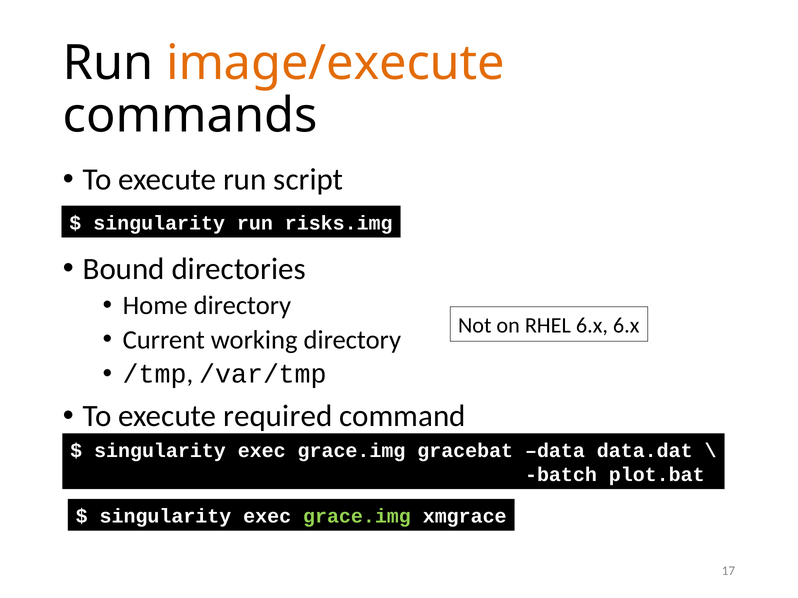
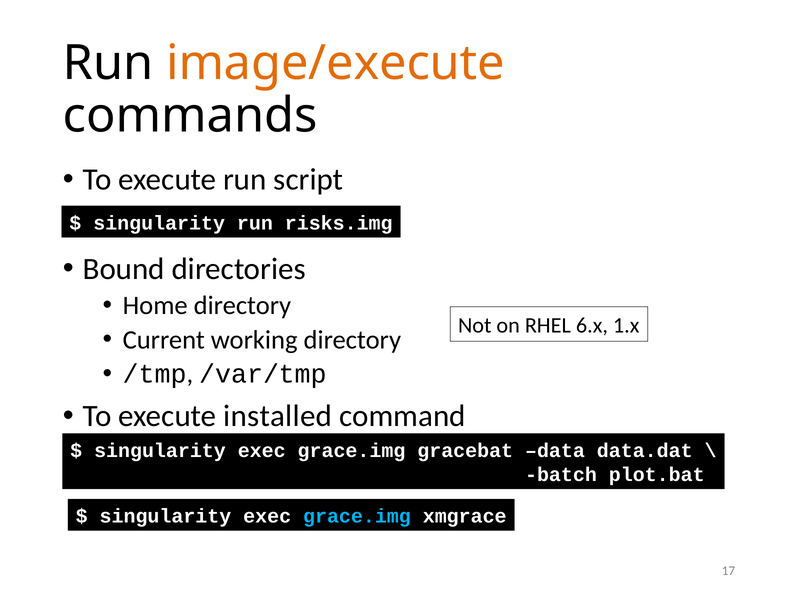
6.x 6.x: 6.x -> 1.x
required: required -> installed
grace.img at (357, 517) colour: light green -> light blue
